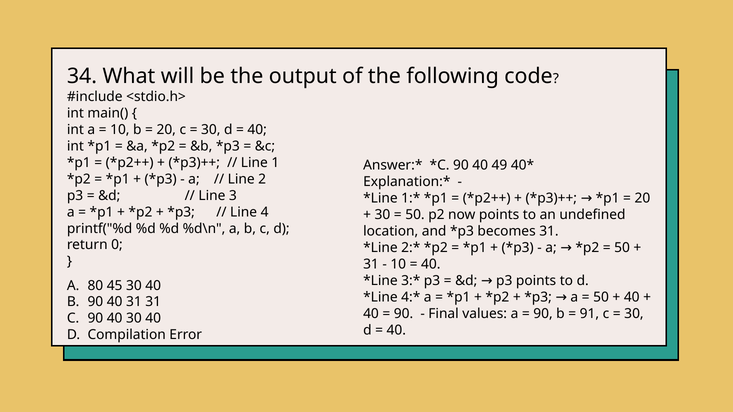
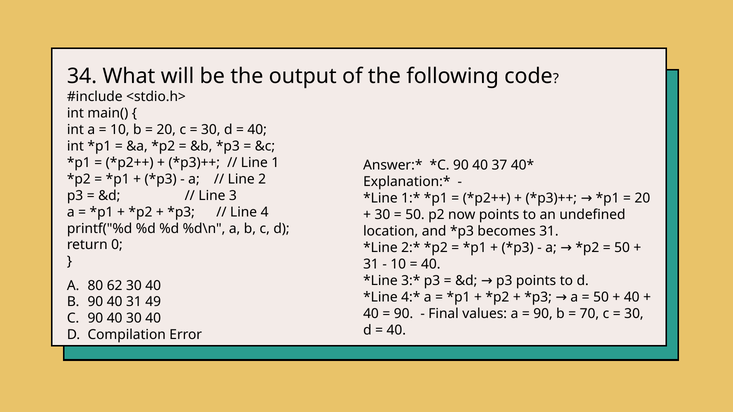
49: 49 -> 37
45: 45 -> 62
31 31: 31 -> 49
91: 91 -> 70
